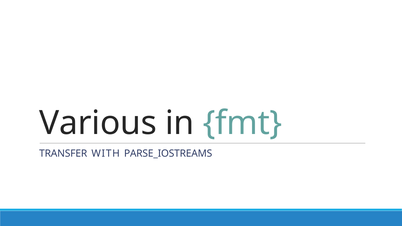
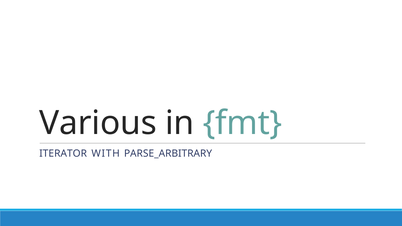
TRANSFER: TRANSFER -> ITERATOR
PARSE_IOSTREAMS: PARSE_IOSTREAMS -> PARSE_ARBITRARY
